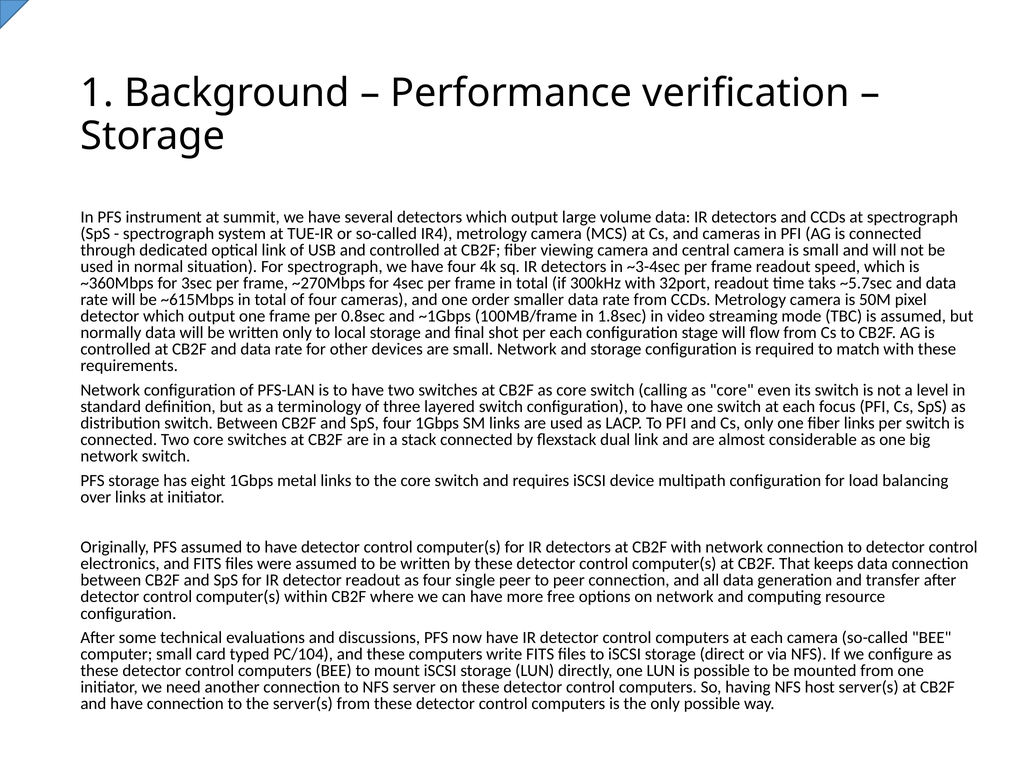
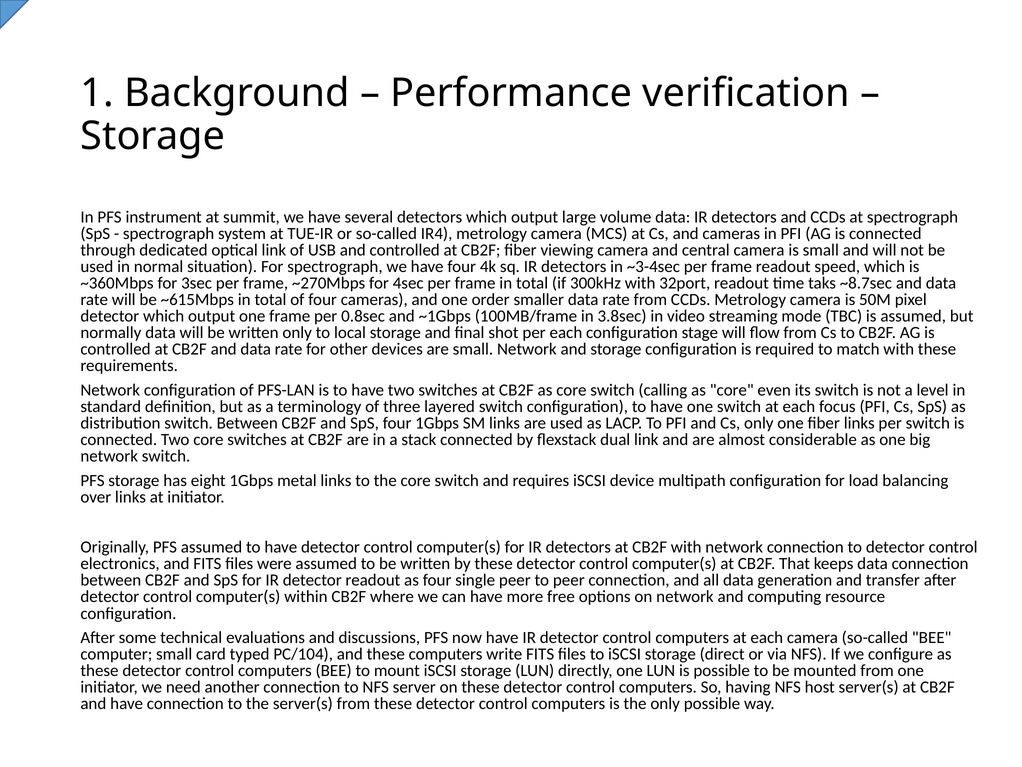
~5.7sec: ~5.7sec -> ~8.7sec
1.8sec: 1.8sec -> 3.8sec
